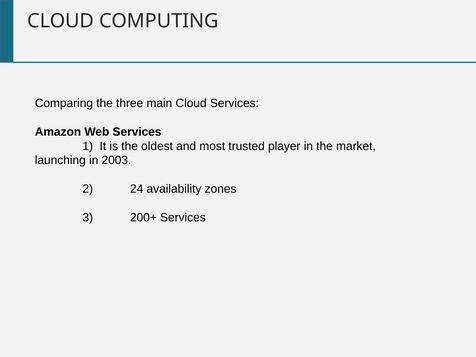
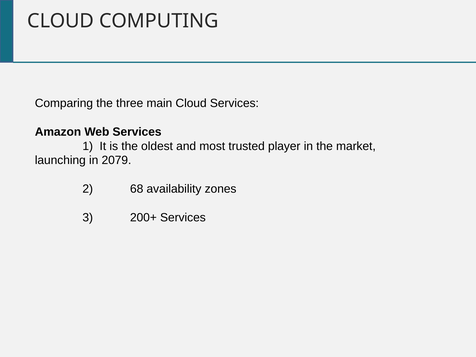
2003: 2003 -> 2079
24: 24 -> 68
